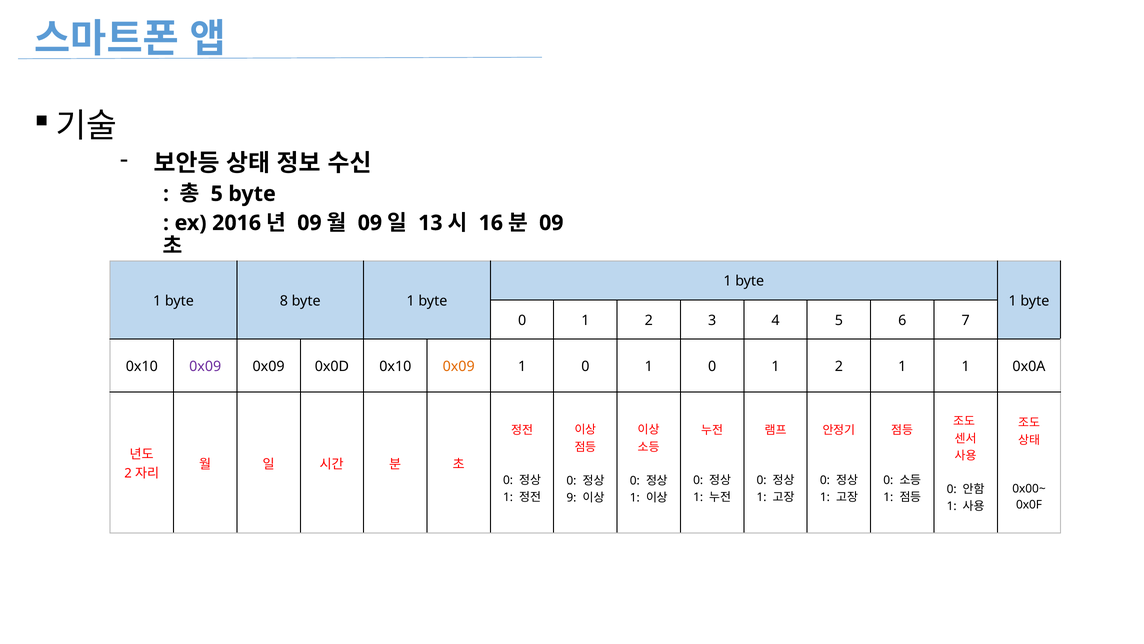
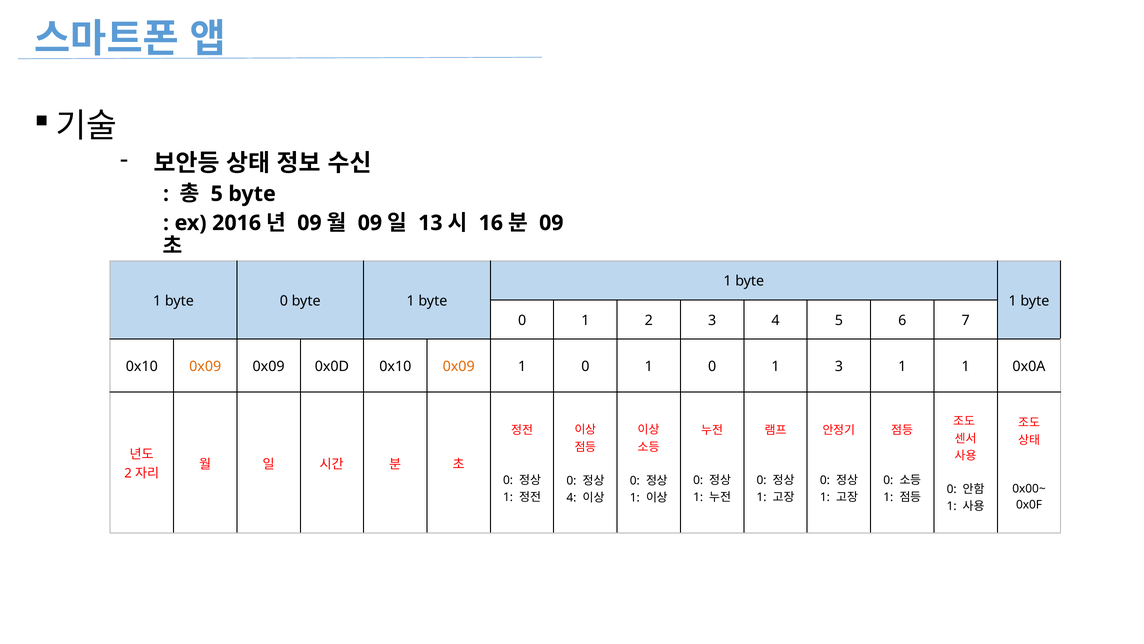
8 at (284, 301): 8 -> 0
0x09 at (205, 366) colour: purple -> orange
1 0 1 2: 2 -> 3
9 at (571, 497): 9 -> 4
